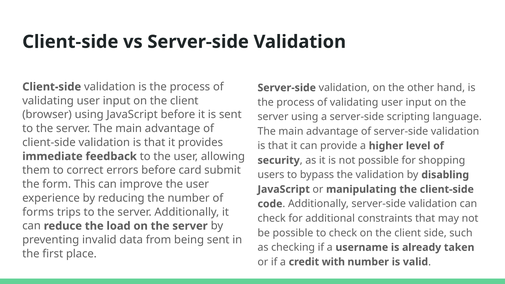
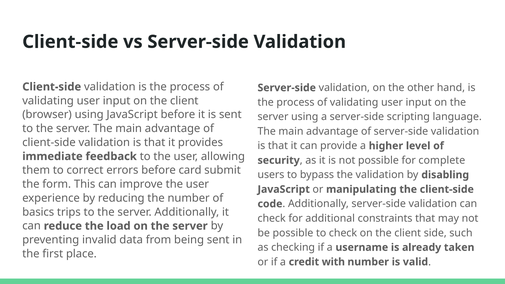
shopping: shopping -> complete
forms: forms -> basics
